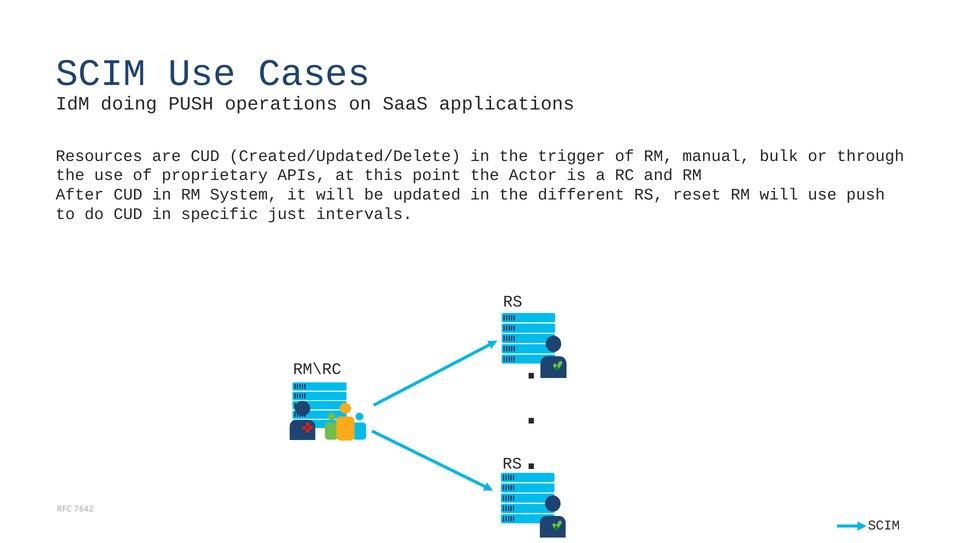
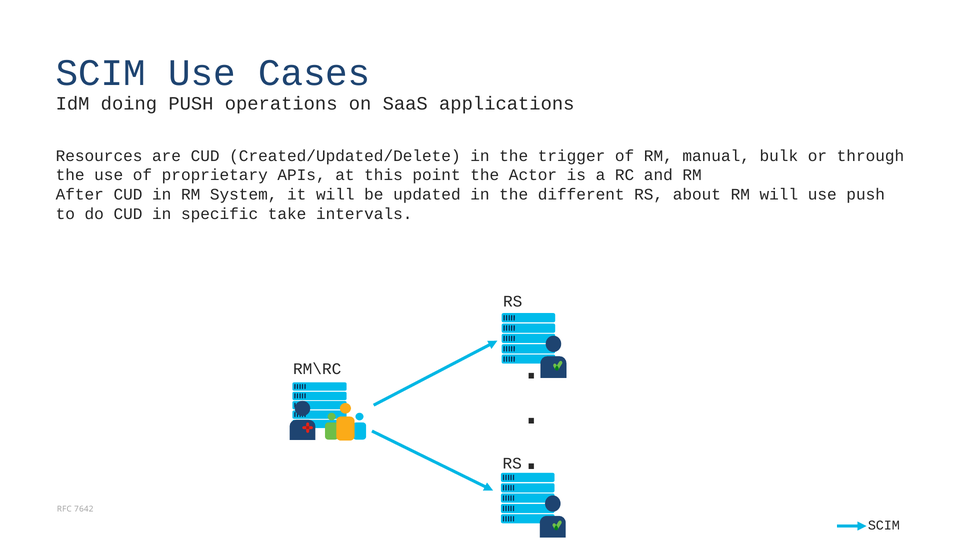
reset: reset -> about
just: just -> take
